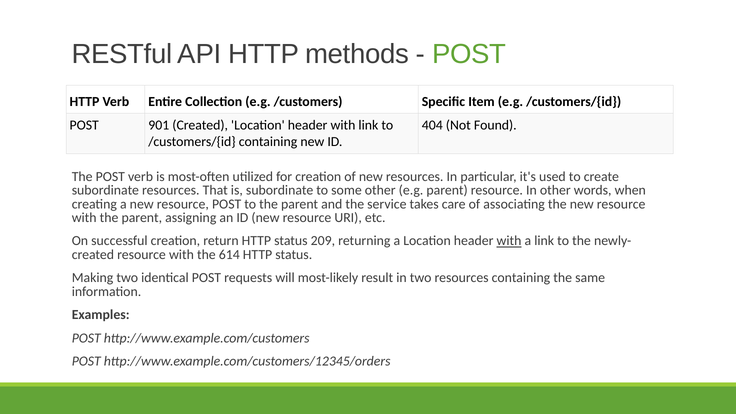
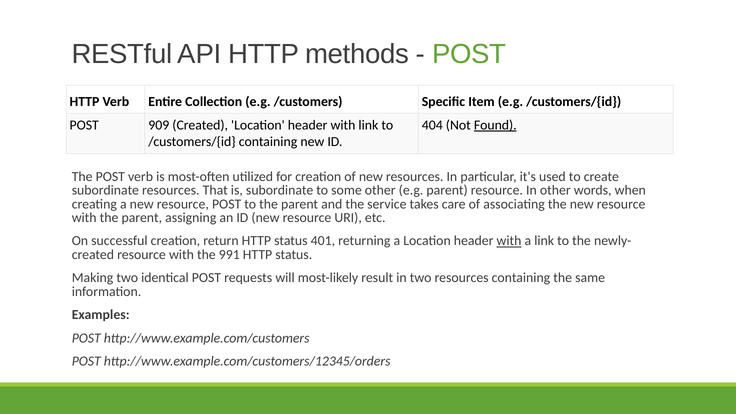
901: 901 -> 909
Found underline: none -> present
209: 209 -> 401
614: 614 -> 991
